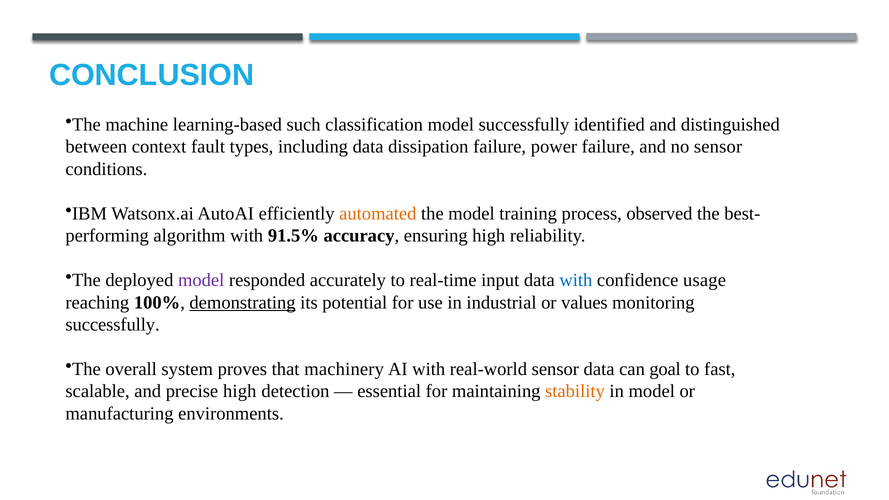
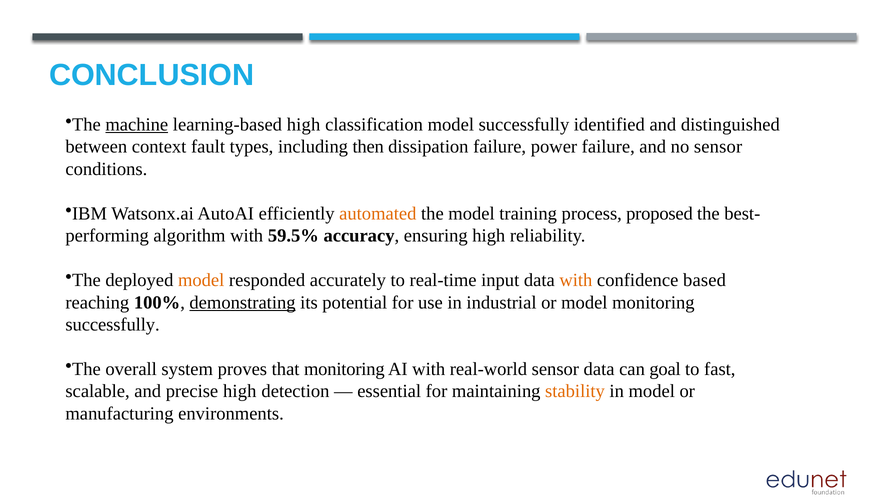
machine underline: none -> present
learning-based such: such -> high
including data: data -> then
observed: observed -> proposed
91.5%: 91.5% -> 59.5%
model at (201, 280) colour: purple -> orange
with at (576, 280) colour: blue -> orange
usage: usage -> based
or values: values -> model
that machinery: machinery -> monitoring
